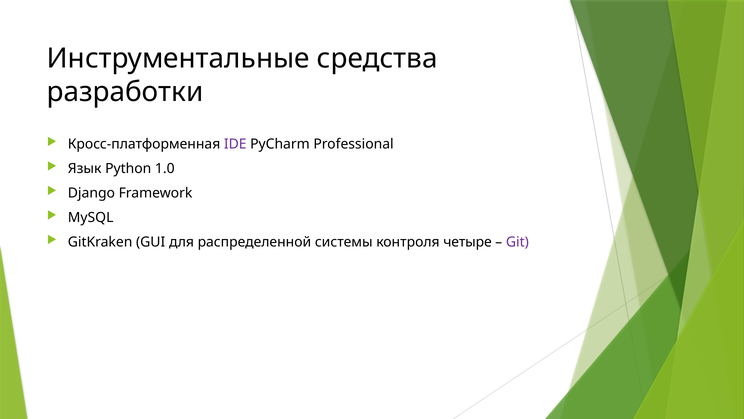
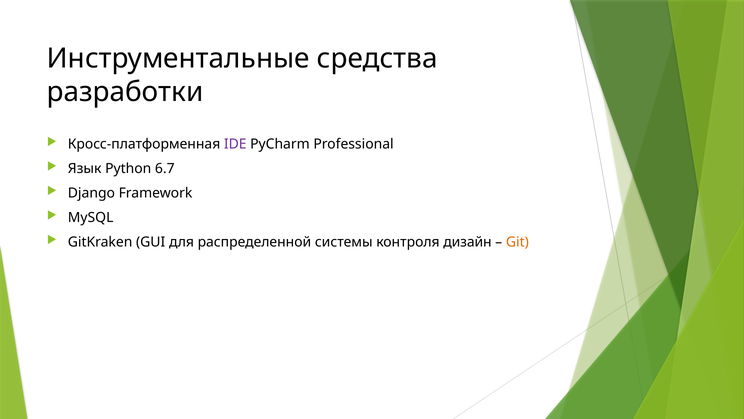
1.0: 1.0 -> 6.7
четыре: четыре -> дизайн
Git colour: purple -> orange
